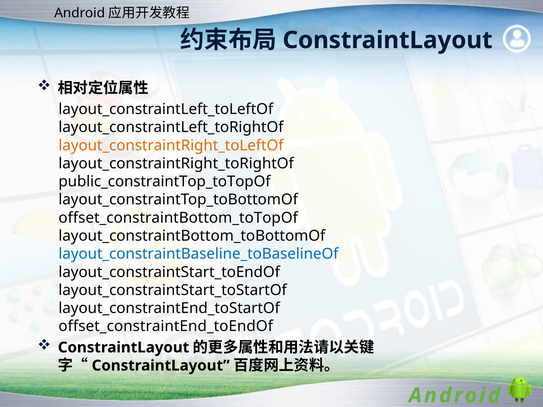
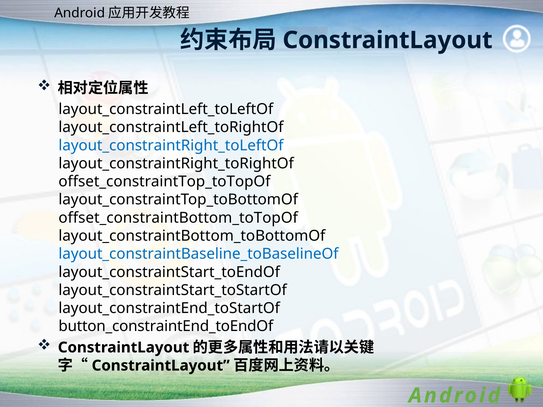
layout_constraintRight_toLeftOf colour: orange -> blue
public_constraintTop_toTopOf: public_constraintTop_toTopOf -> offset_constraintTop_toTopOf
offset_constraintEnd_toEndOf: offset_constraintEnd_toEndOf -> button_constraintEnd_toEndOf
